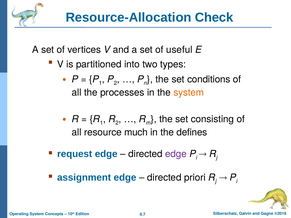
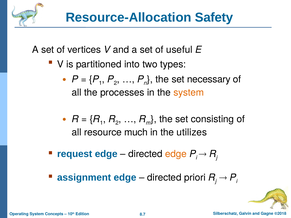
Check: Check -> Safety
conditions: conditions -> necessary
defines: defines -> utilizes
edge at (176, 154) colour: purple -> orange
